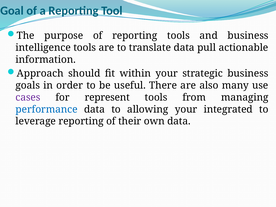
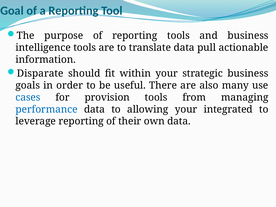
Approach: Approach -> Disparate
cases colour: purple -> blue
represent: represent -> provision
